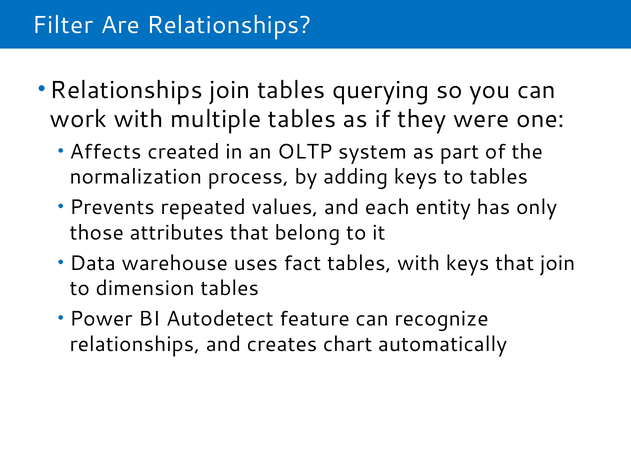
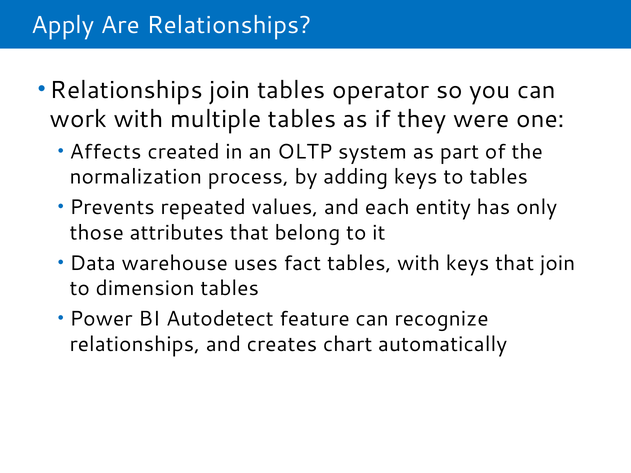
Filter: Filter -> Apply
querying: querying -> operator
